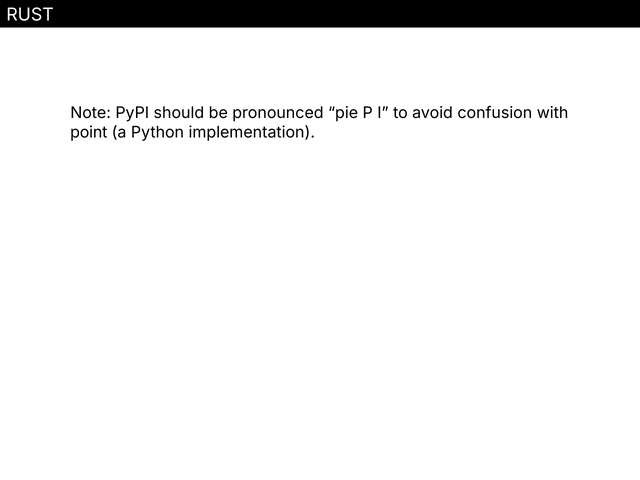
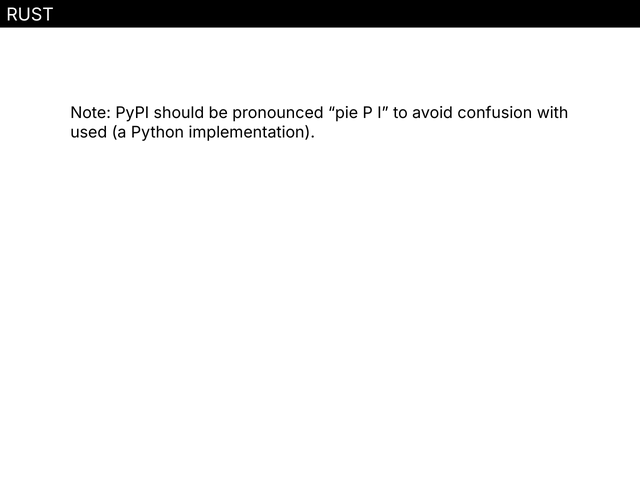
point: point -> used
